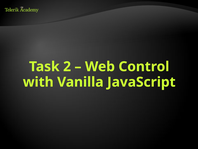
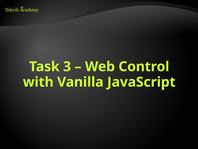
2: 2 -> 3
